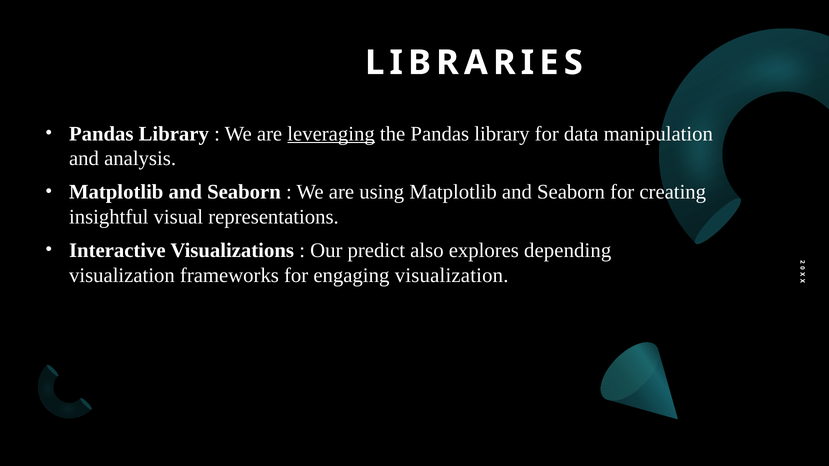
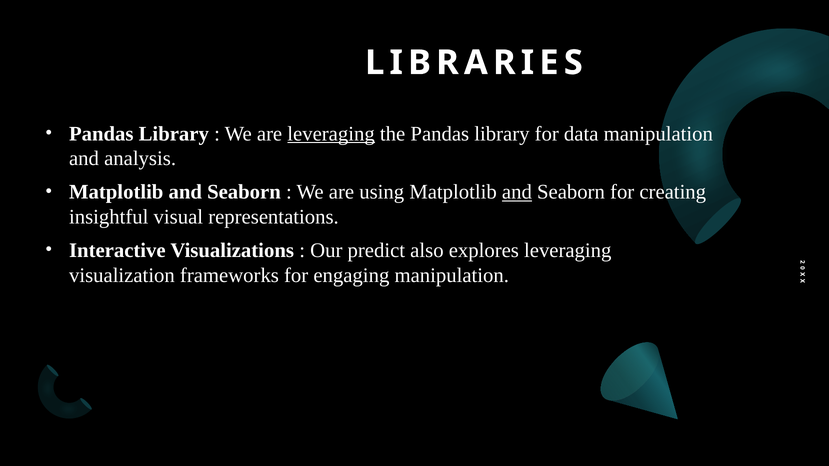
and at (517, 192) underline: none -> present
explores depending: depending -> leveraging
engaging visualization: visualization -> manipulation
